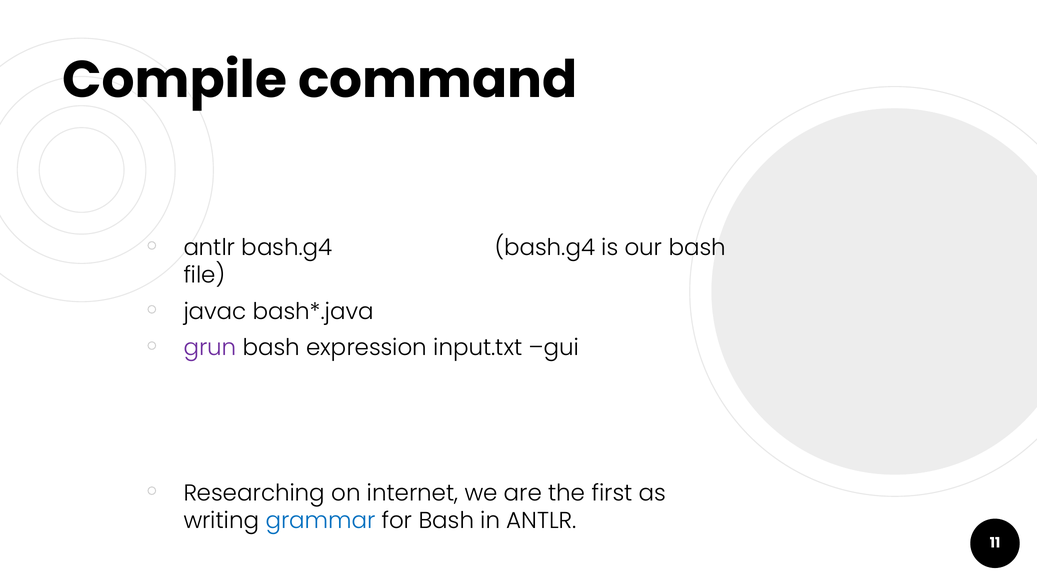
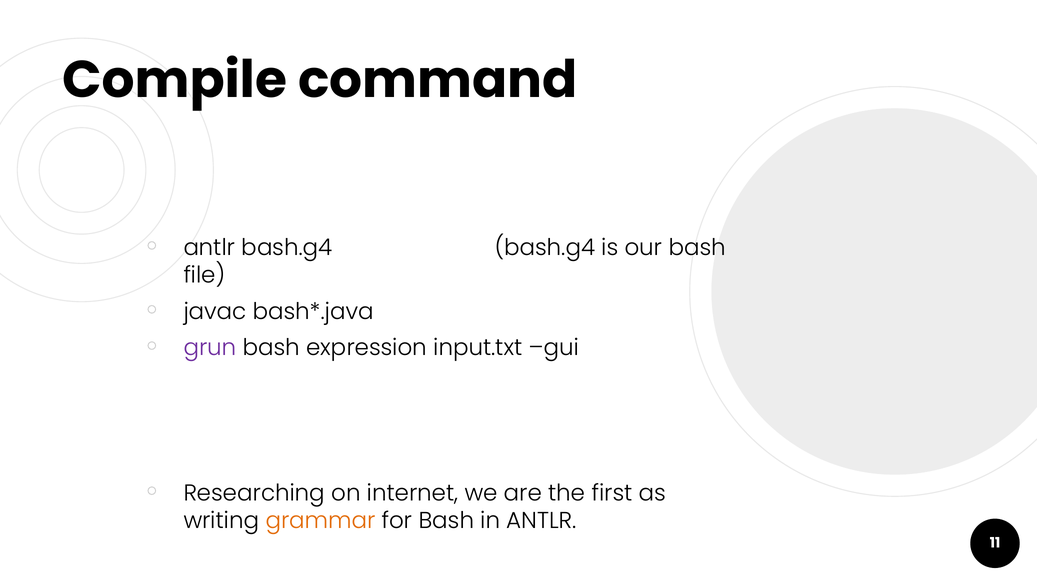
grammar colour: blue -> orange
